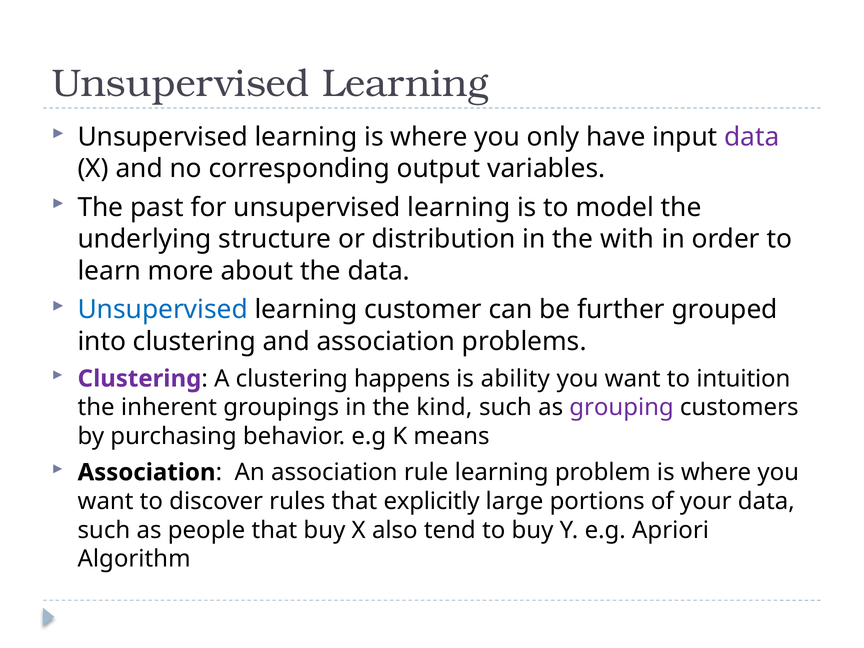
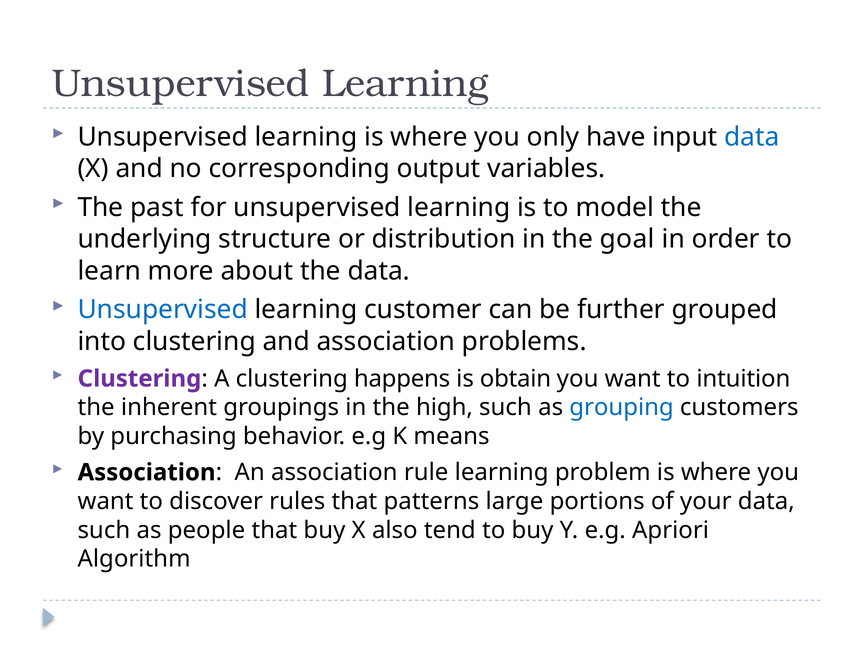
data at (752, 137) colour: purple -> blue
with: with -> goal
ability: ability -> obtain
kind: kind -> high
grouping colour: purple -> blue
explicitly: explicitly -> patterns
